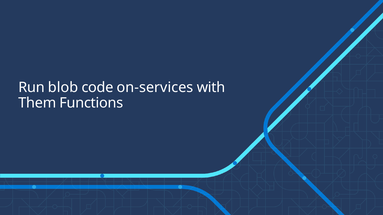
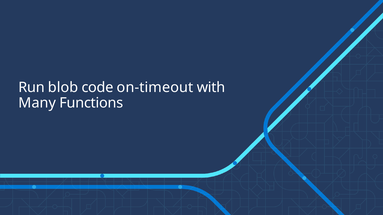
on-services: on-services -> on-timeout
Them: Them -> Many
